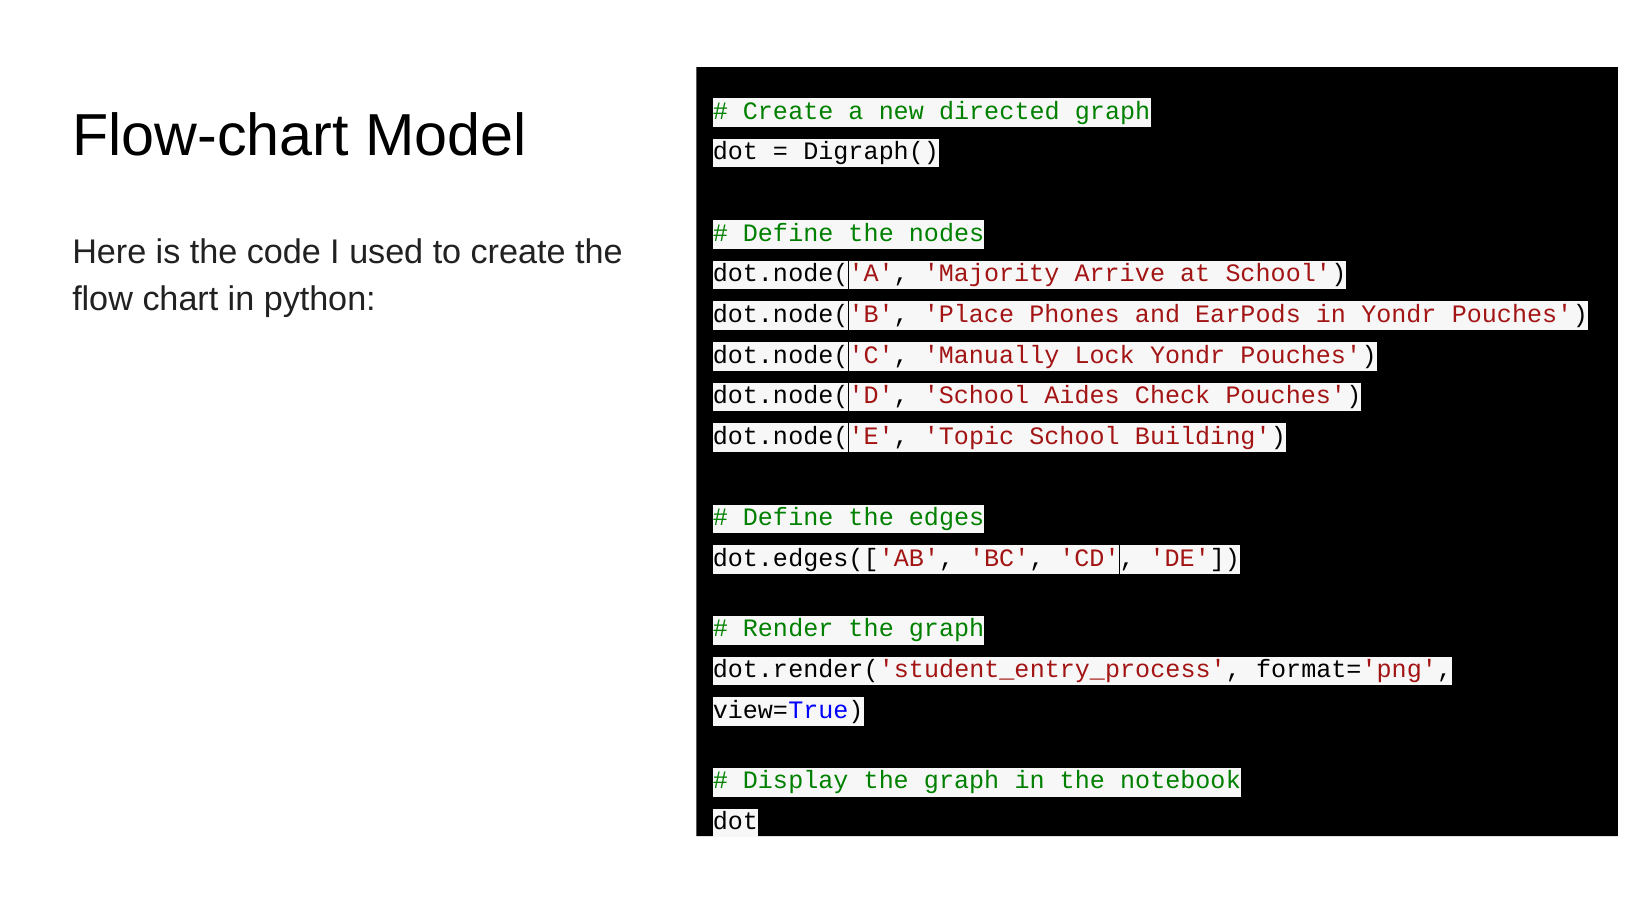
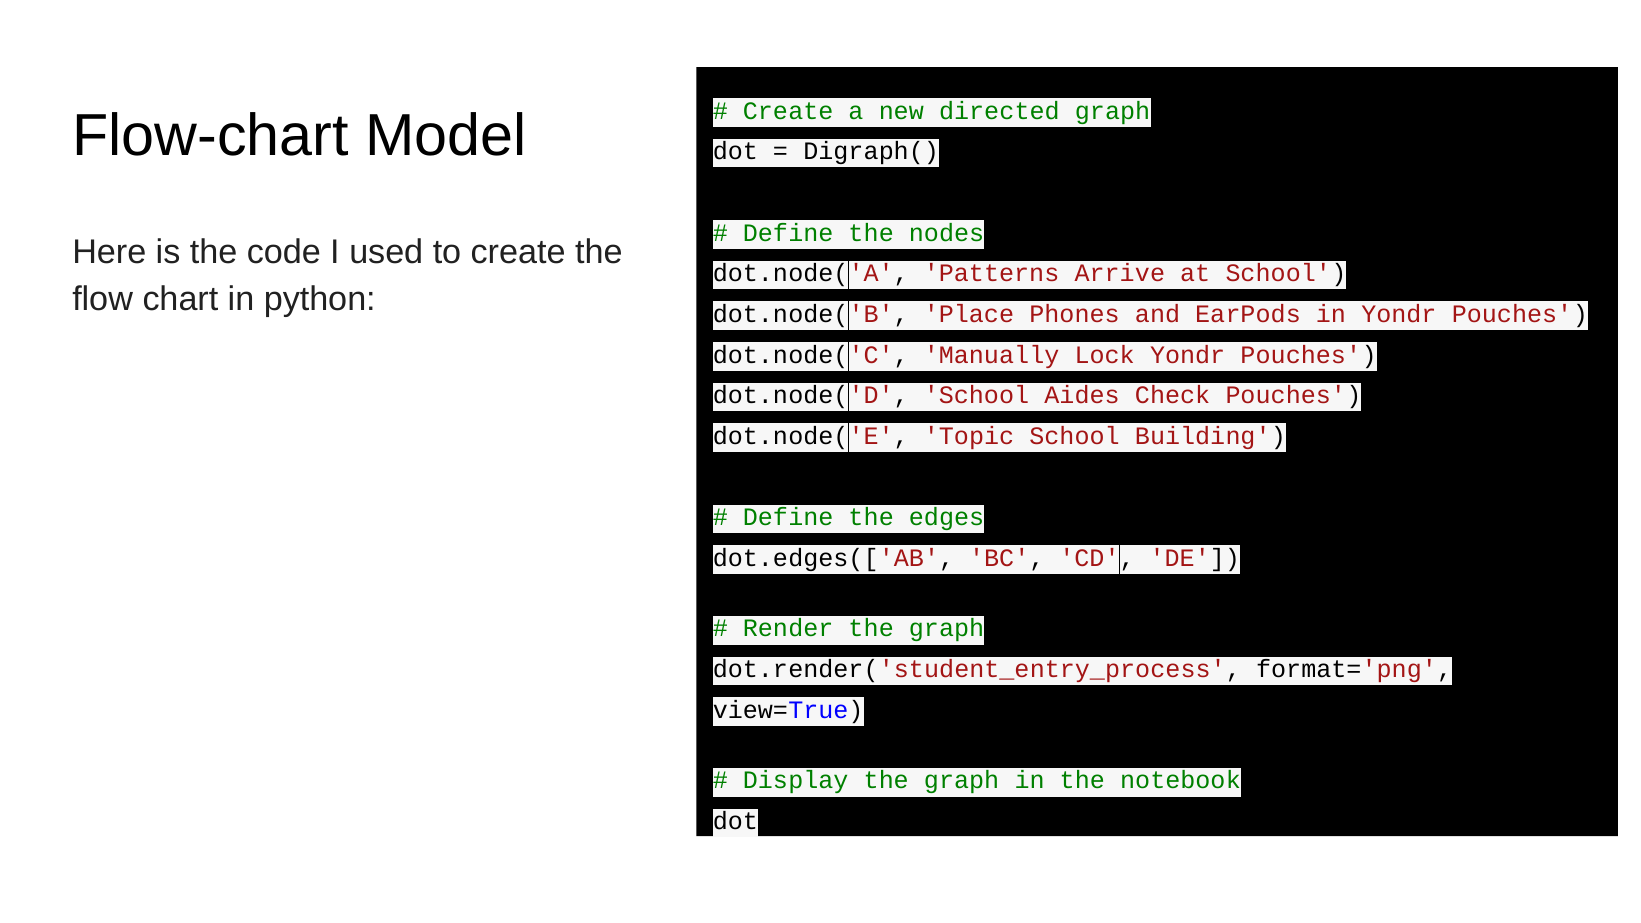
Majority: Majority -> Patterns
